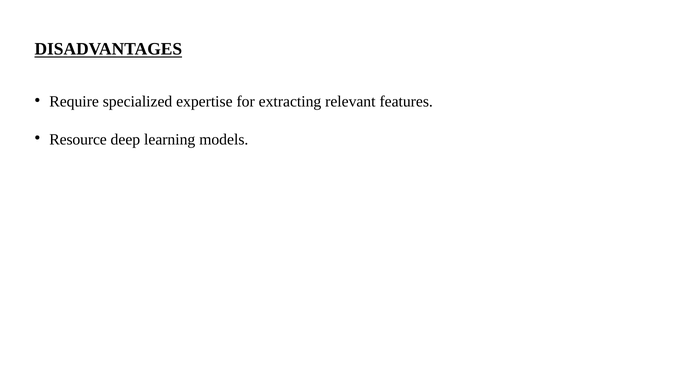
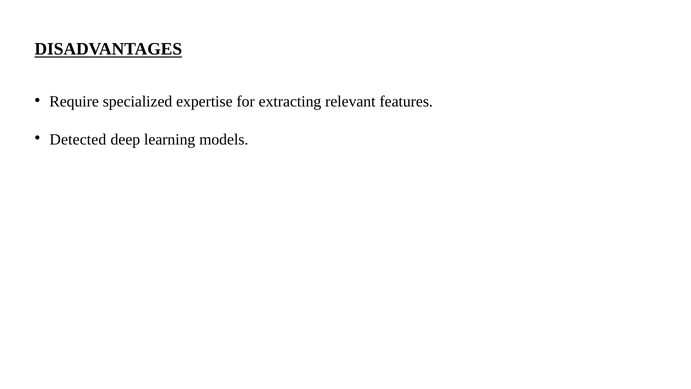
Resource: Resource -> Detected
